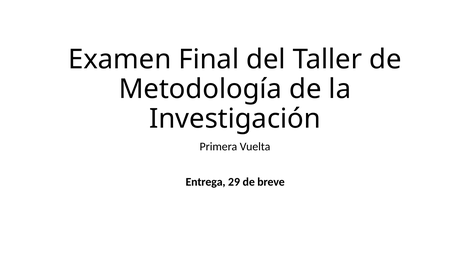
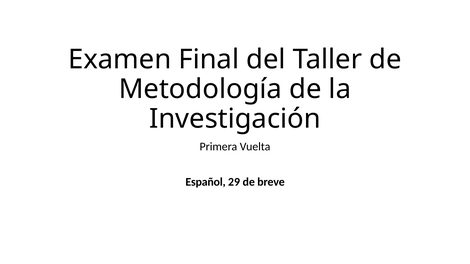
Entrega: Entrega -> Español
